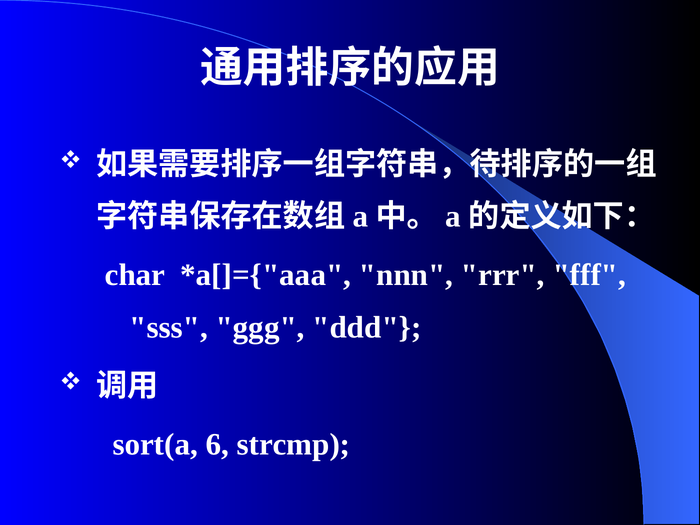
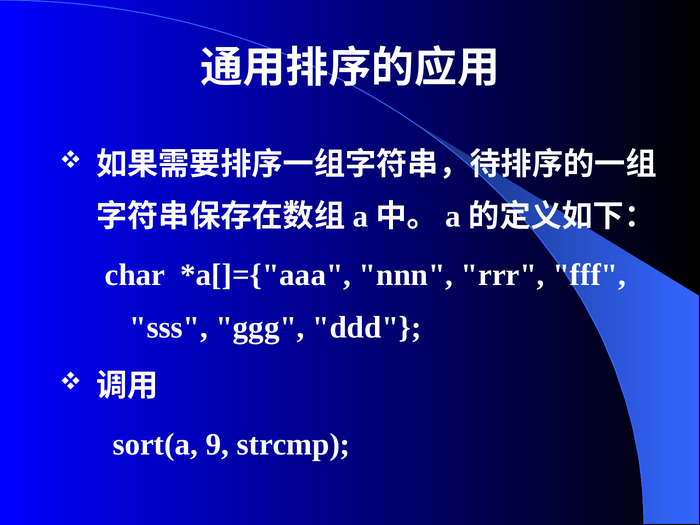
6: 6 -> 9
